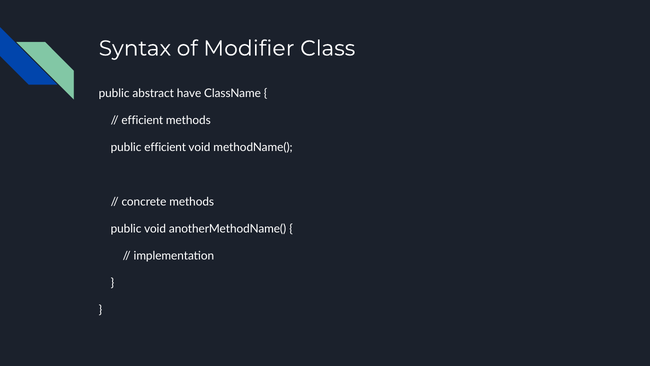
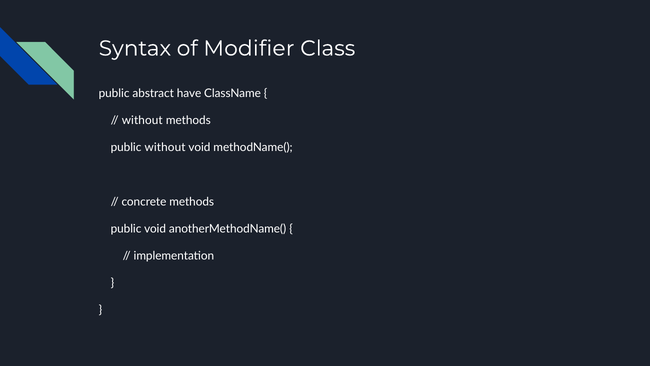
efficient at (142, 120): efficient -> without
public efficient: efficient -> without
